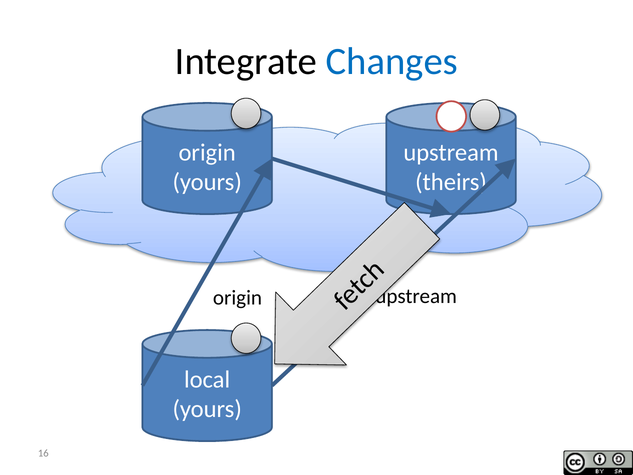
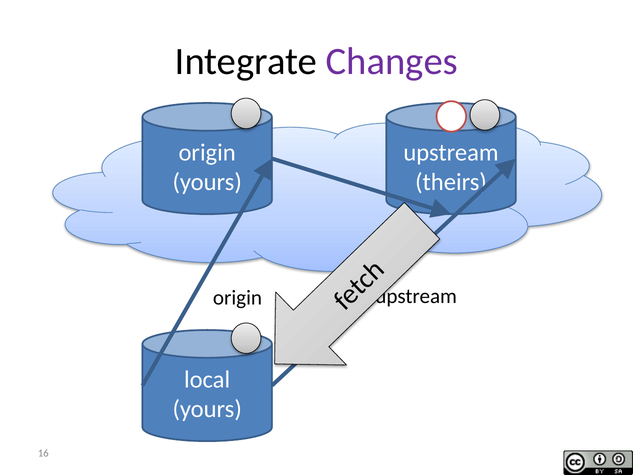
Changes colour: blue -> purple
